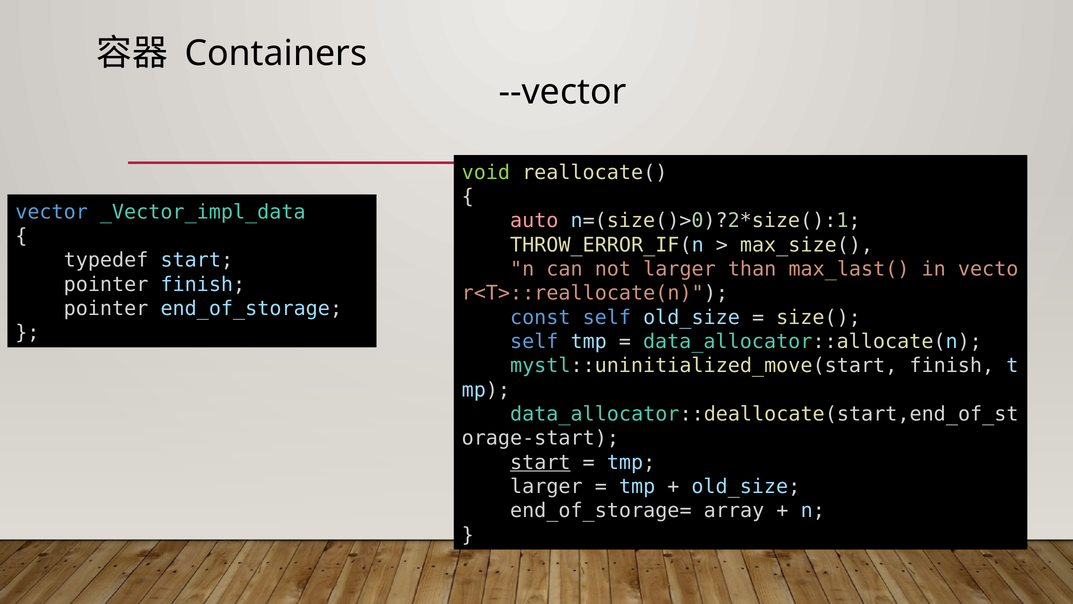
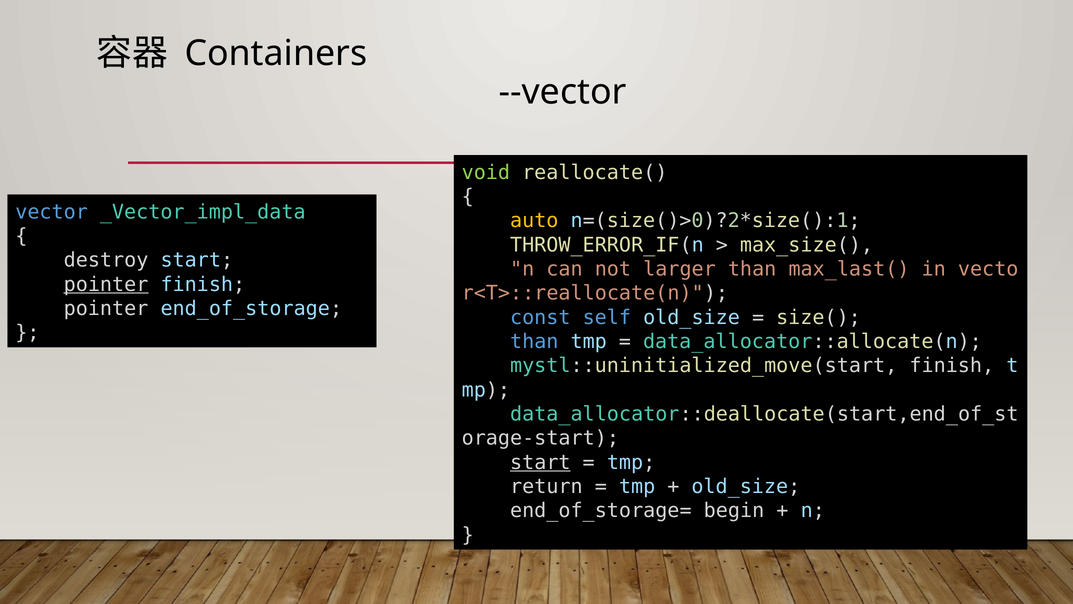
auto colour: pink -> yellow
typedef: typedef -> destroy
pointer at (106, 284) underline: none -> present
self at (534, 341): self -> than
larger at (546, 486): larger -> return
array: array -> begin
